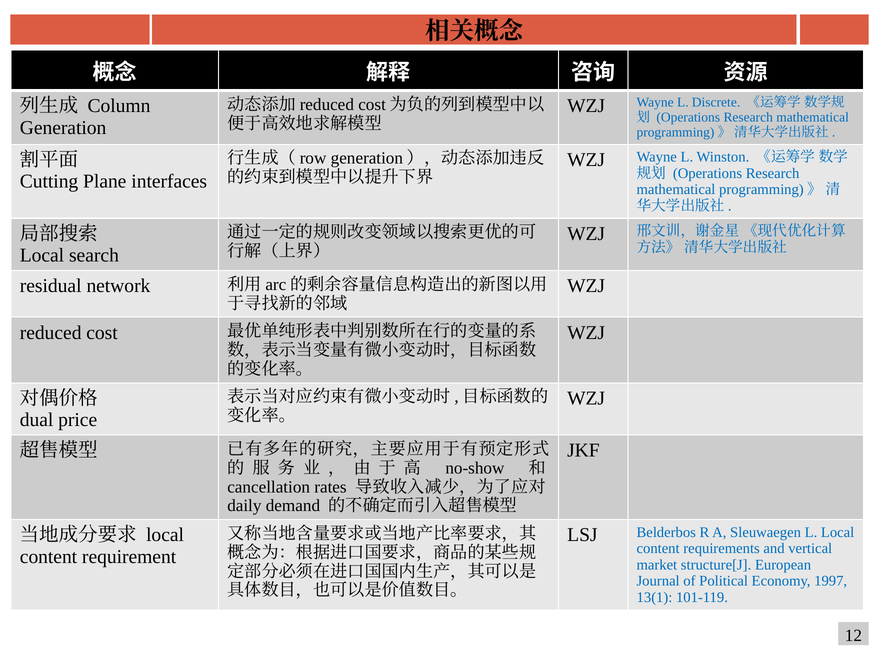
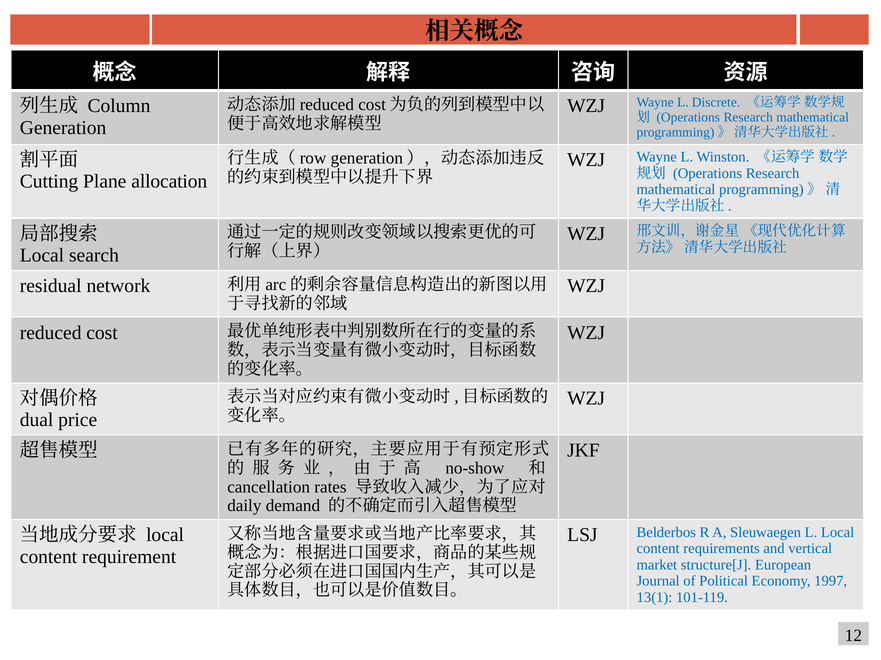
interfaces: interfaces -> allocation
